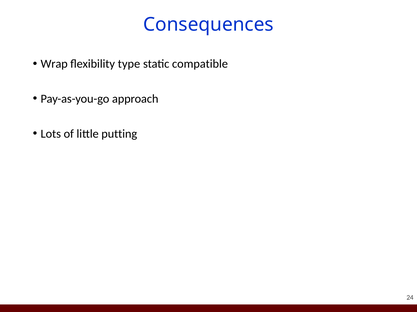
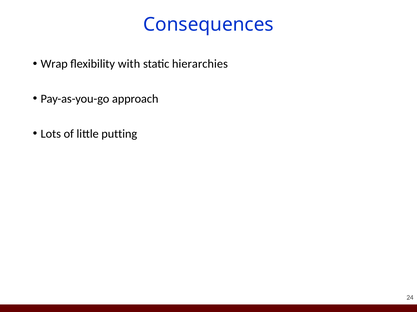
type: type -> with
compatible: compatible -> hierarchies
